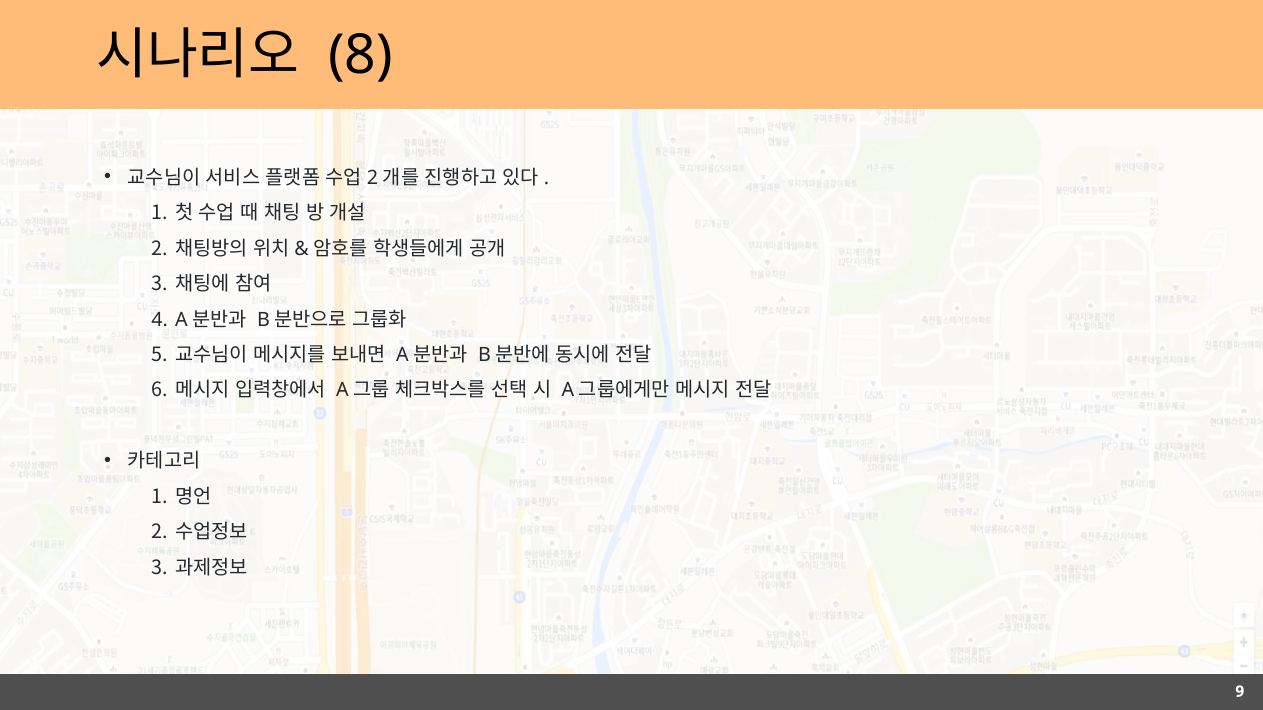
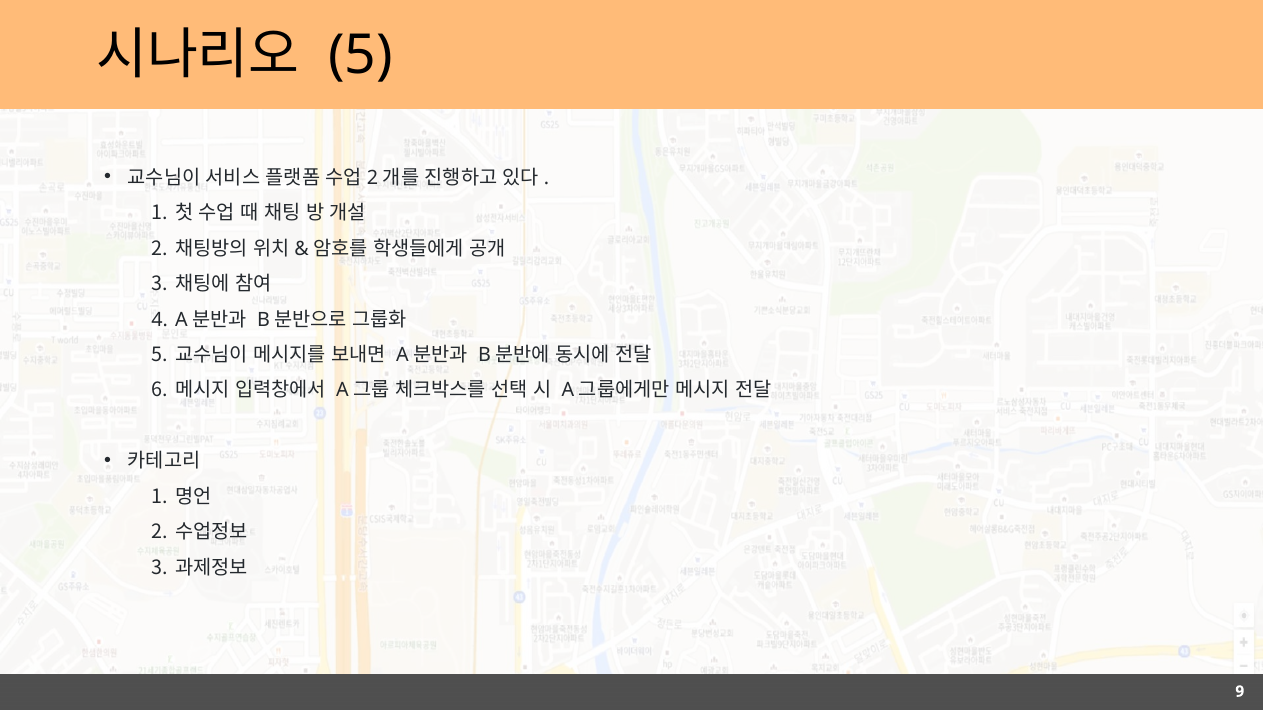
8 at (361, 55): 8 -> 5
